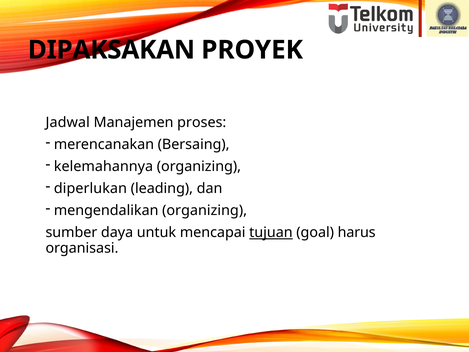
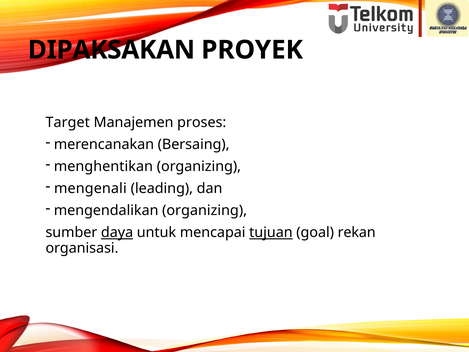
Jadwal: Jadwal -> Target
kelemahannya: kelemahannya -> menghentikan
diperlukan: diperlukan -> mengenali
daya underline: none -> present
harus: harus -> rekan
